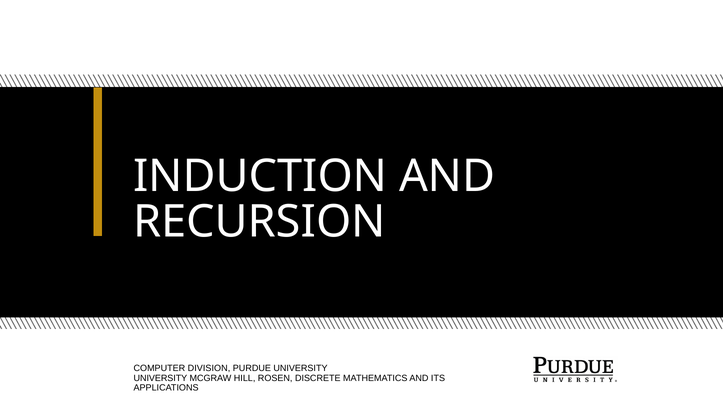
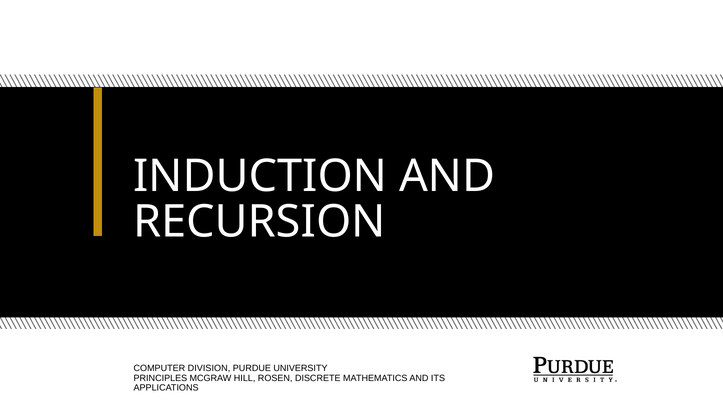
UNIVERSITY at (160, 378): UNIVERSITY -> PRINCIPLES
